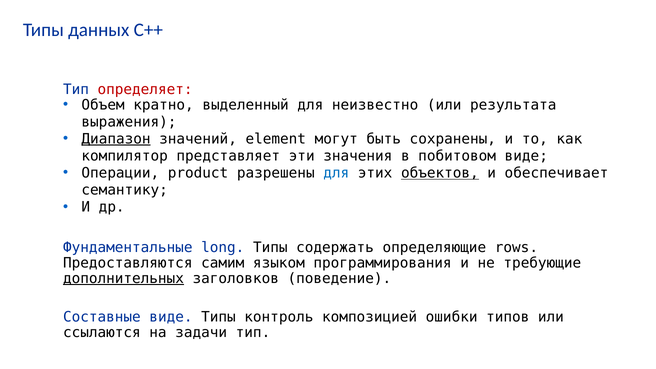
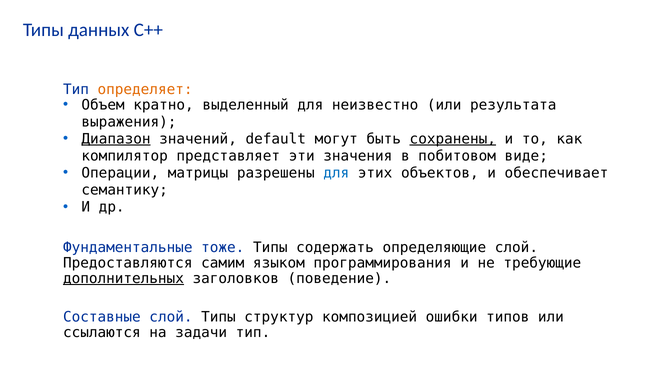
определяет colour: red -> orange
element: element -> default
сохранены underline: none -> present
product: product -> матрицы
объектов underline: present -> none
long: long -> тоже
определяющие rows: rows -> слой
Составные виде: виде -> слой
контроль: контроль -> структур
